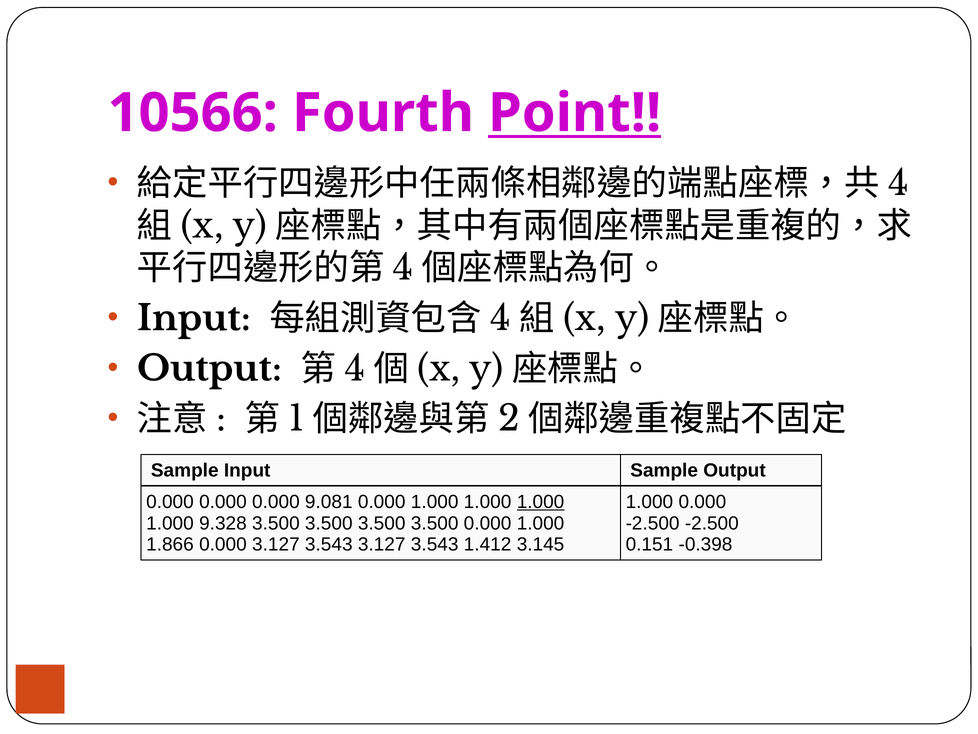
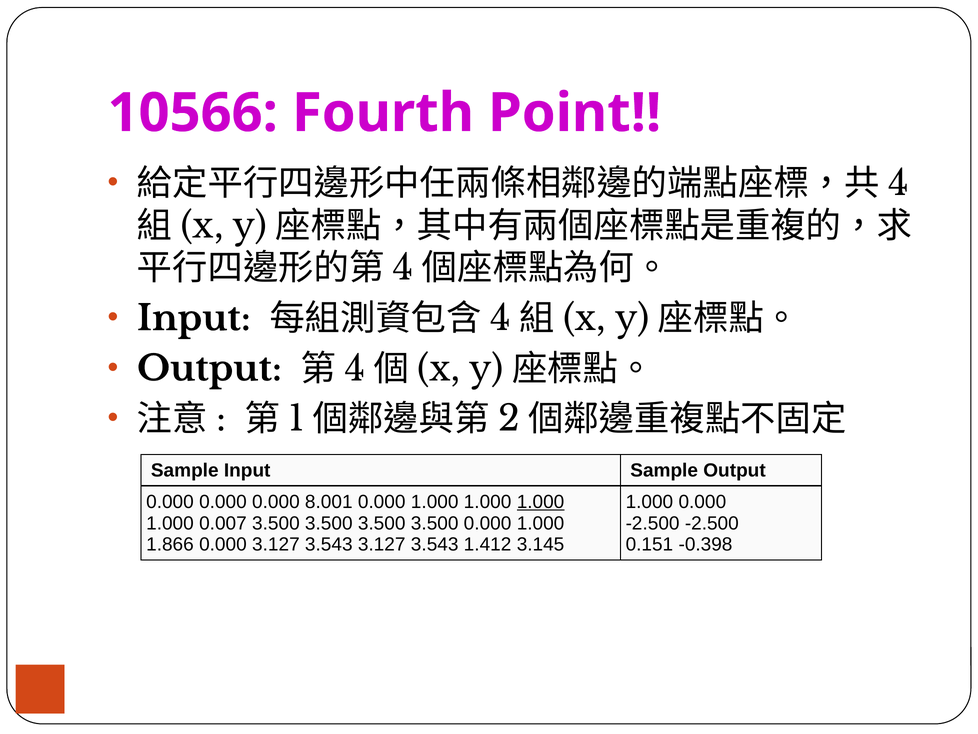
Point underline: present -> none
9.081: 9.081 -> 8.001
9.328: 9.328 -> 0.007
